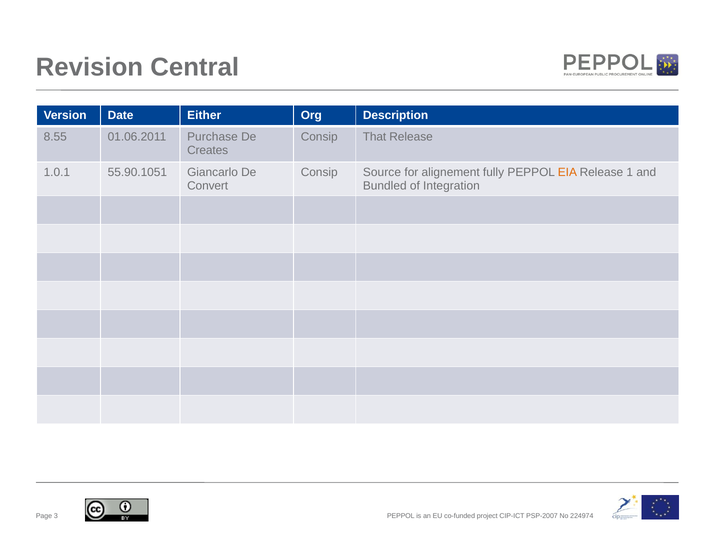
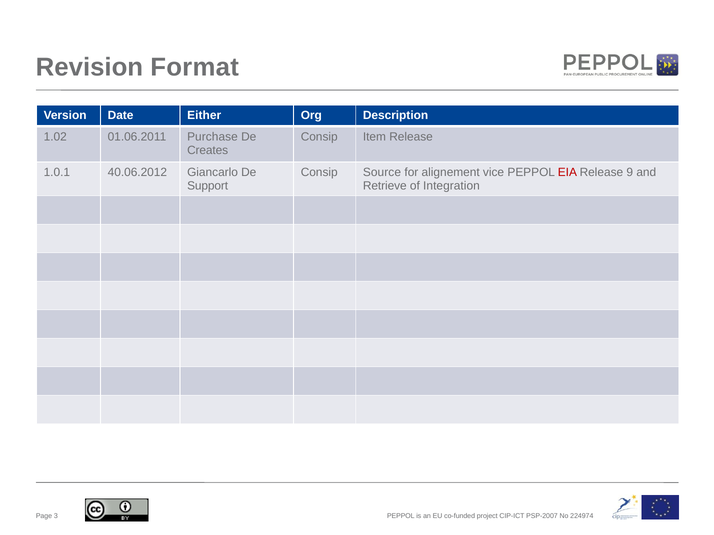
Central: Central -> Format
8.55: 8.55 -> 1.02
That: That -> Item
55.90.1051: 55.90.1051 -> 40.06.2012
fully: fully -> vice
EIA colour: orange -> red
1: 1 -> 9
Convert: Convert -> Support
Bundled: Bundled -> Retrieve
